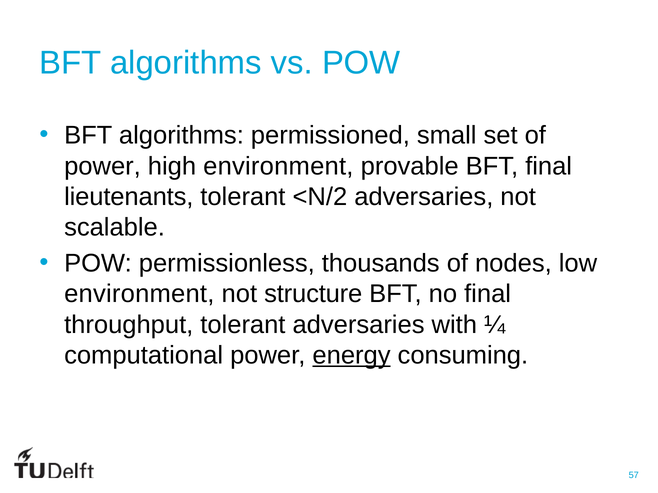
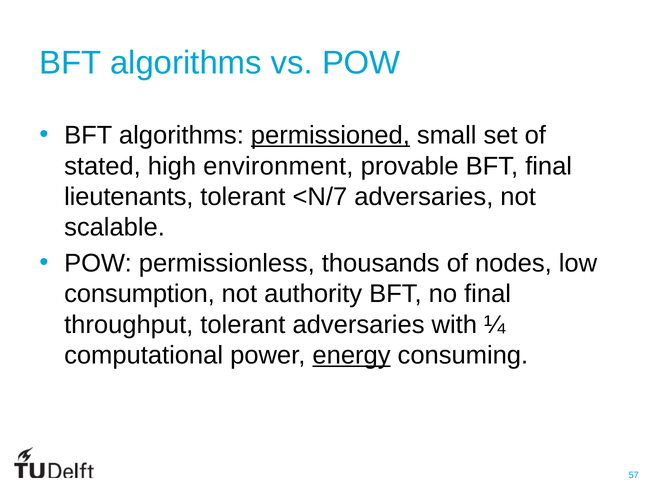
permissioned underline: none -> present
power at (102, 166): power -> stated
<N/2: <N/2 -> <N/7
environment at (139, 294): environment -> consumption
structure: structure -> authority
